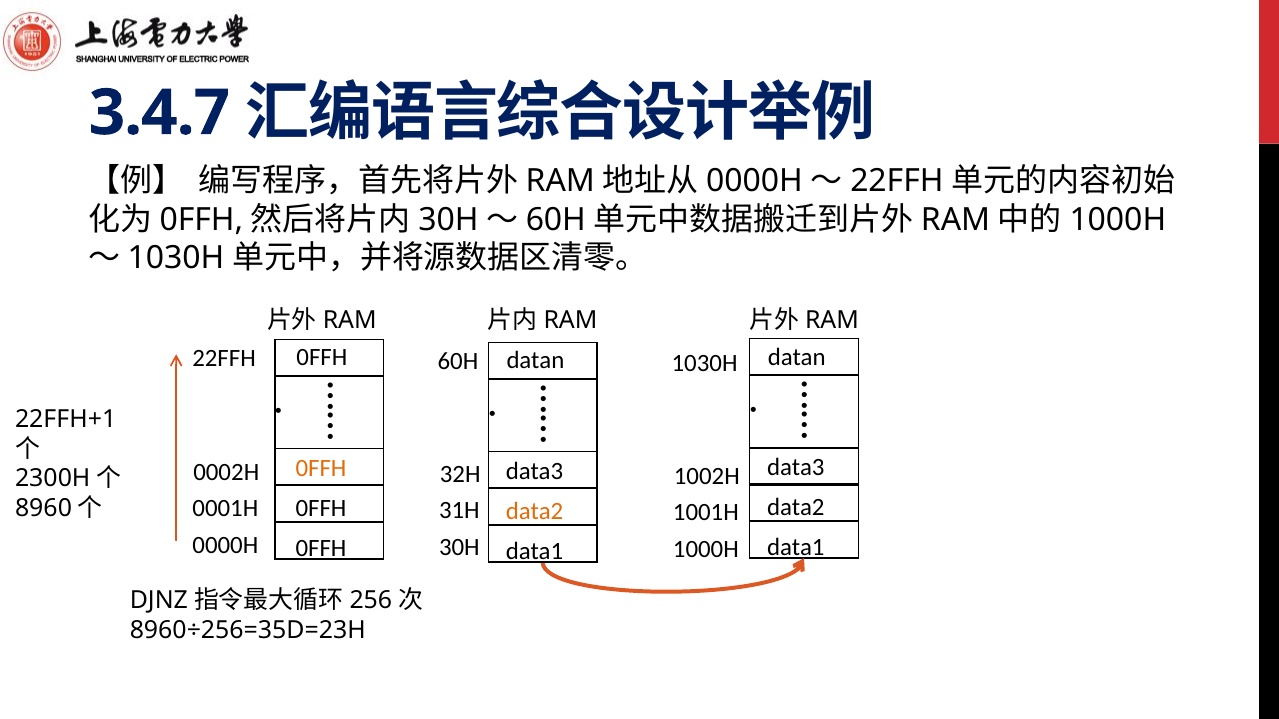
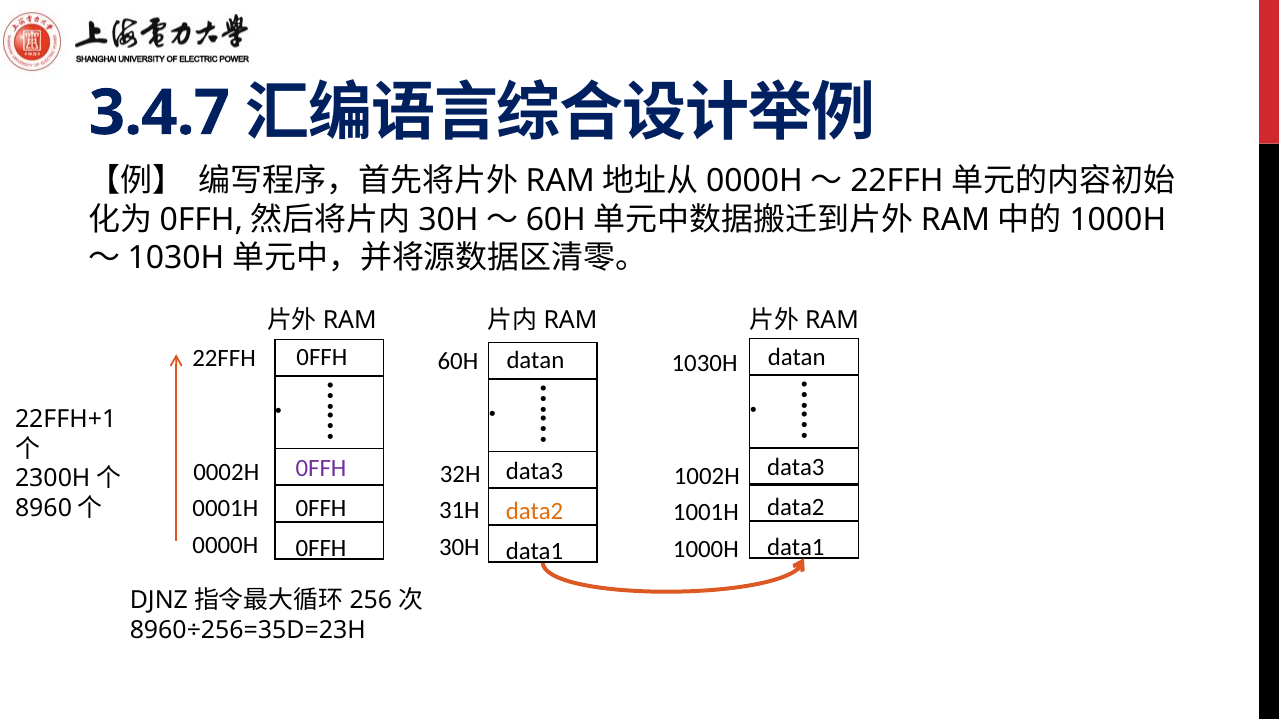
0FFH at (321, 468) colour: orange -> purple
